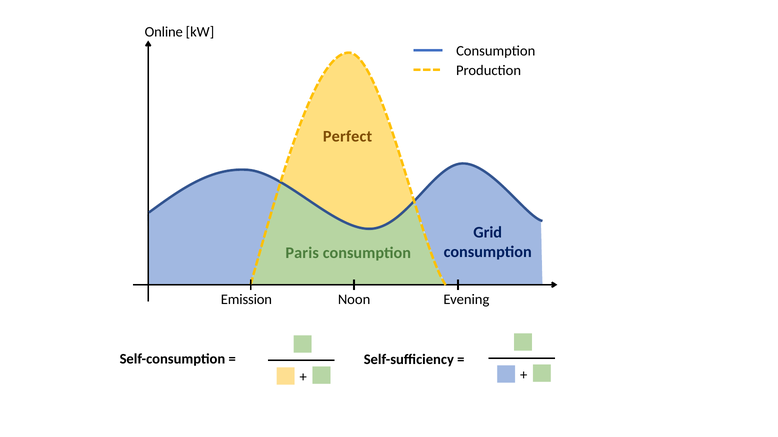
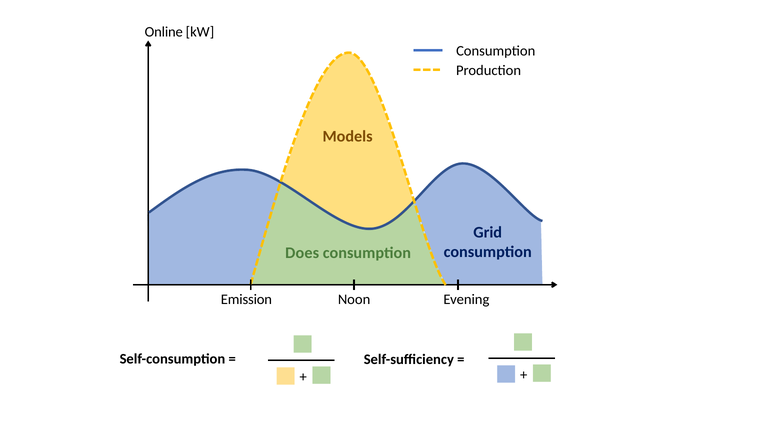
Perfect: Perfect -> Models
Paris: Paris -> Does
